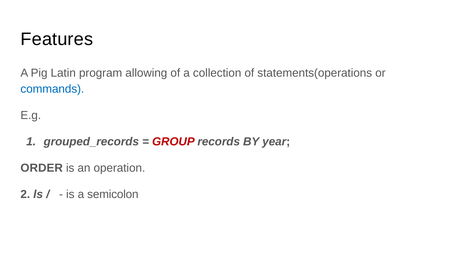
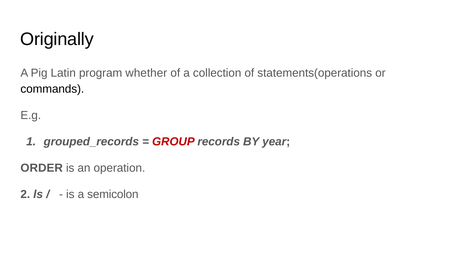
Features: Features -> Originally
allowing: allowing -> whether
commands colour: blue -> black
